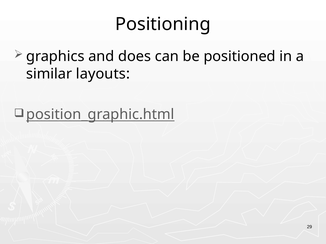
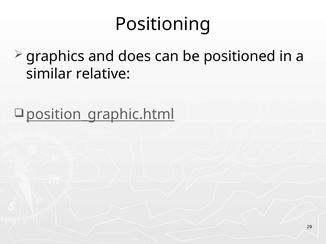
layouts: layouts -> relative
